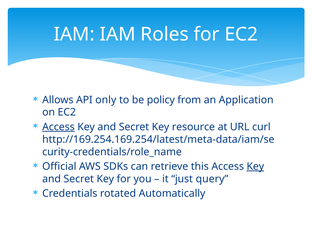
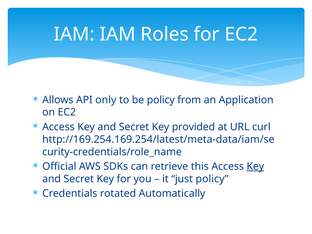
Access at (58, 127) underline: present -> none
resource: resource -> provided
just query: query -> policy
